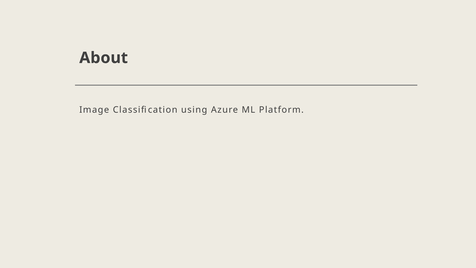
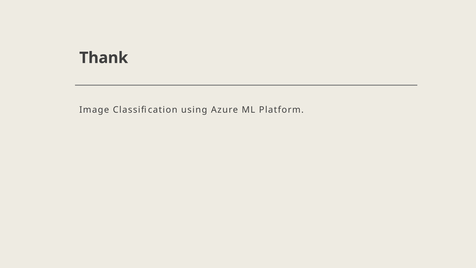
About: About -> Thank
